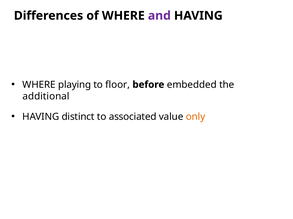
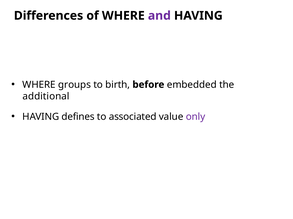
playing: playing -> groups
floor: floor -> birth
distinct: distinct -> defines
only colour: orange -> purple
